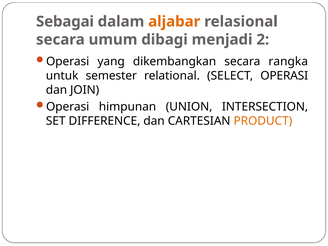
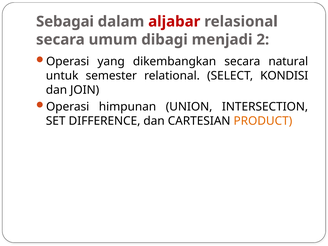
aljabar colour: orange -> red
rangka: rangka -> natural
SELECT OPERASI: OPERASI -> KONDISI
